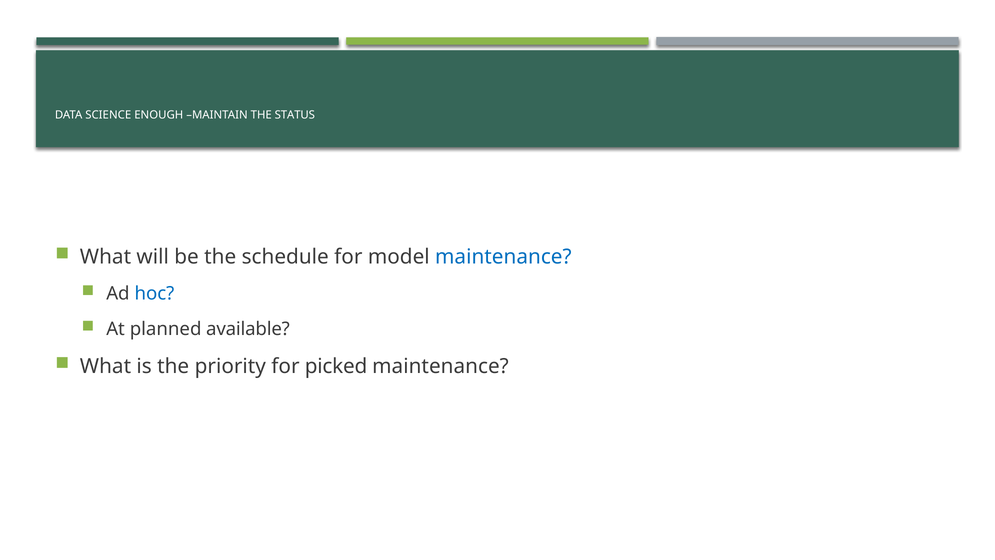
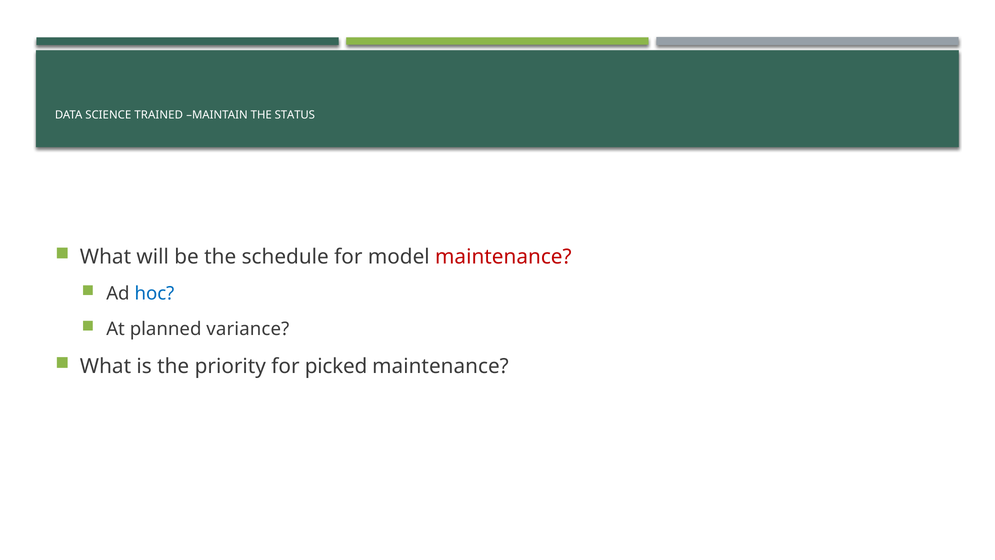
ENOUGH: ENOUGH -> TRAINED
maintenance at (503, 257) colour: blue -> red
available: available -> variance
